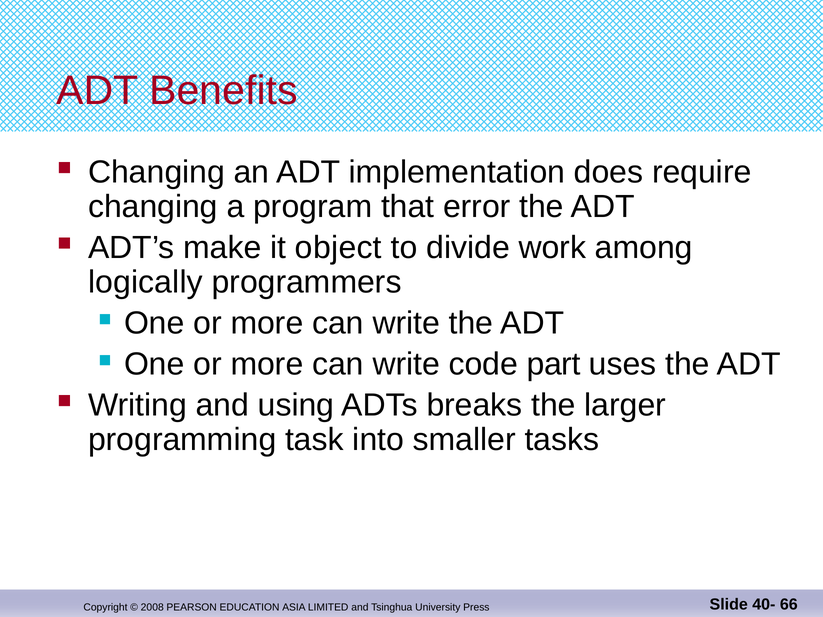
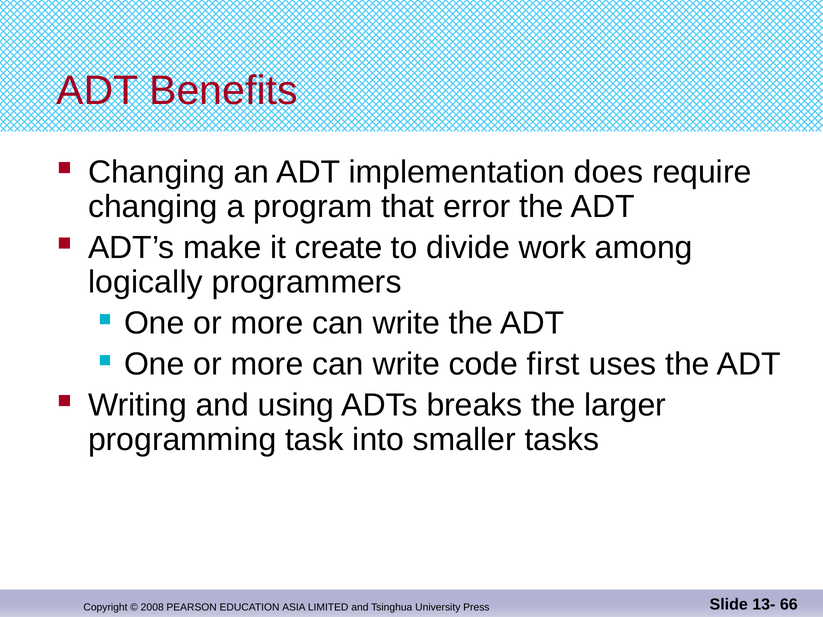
object: object -> create
part: part -> first
40-: 40- -> 13-
